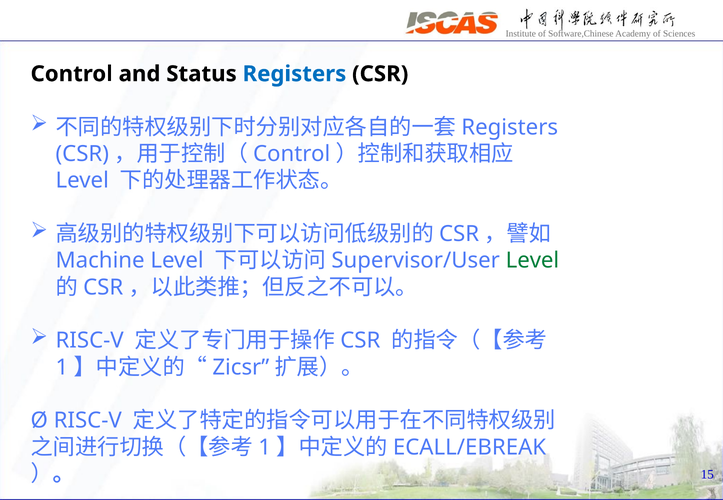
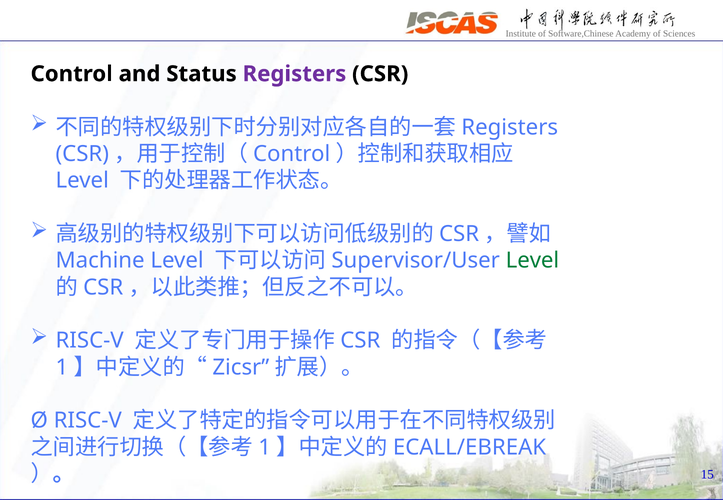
Registers at (294, 74) colour: blue -> purple
